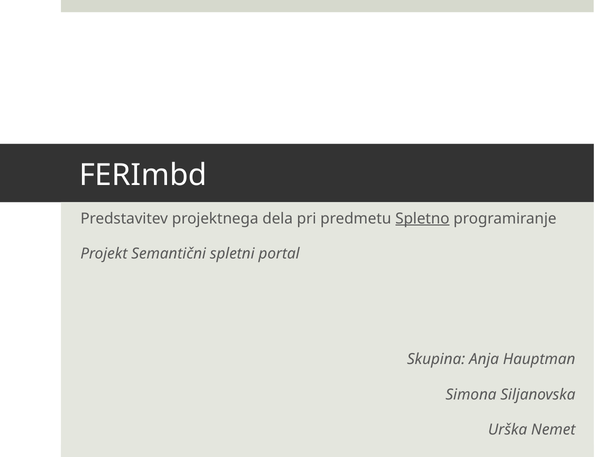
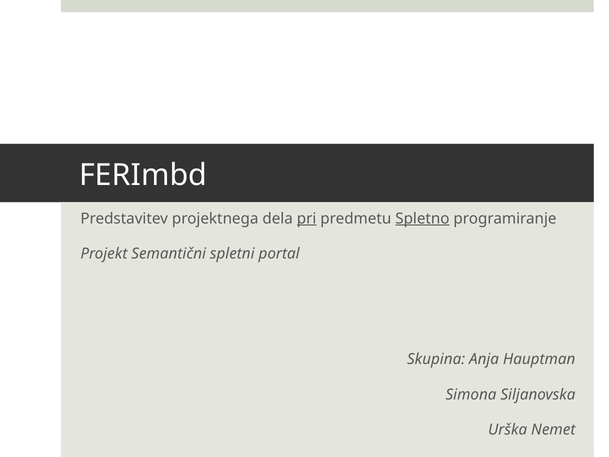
pri underline: none -> present
